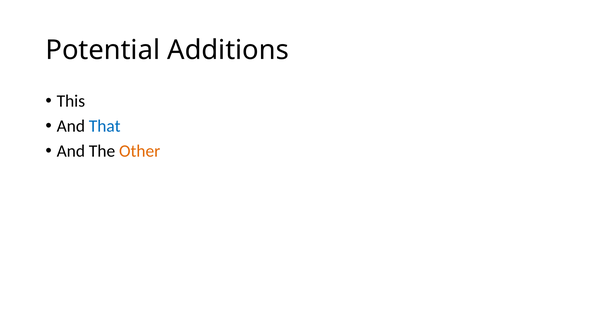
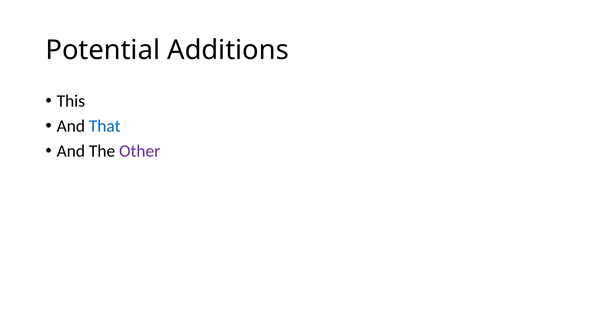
Other colour: orange -> purple
